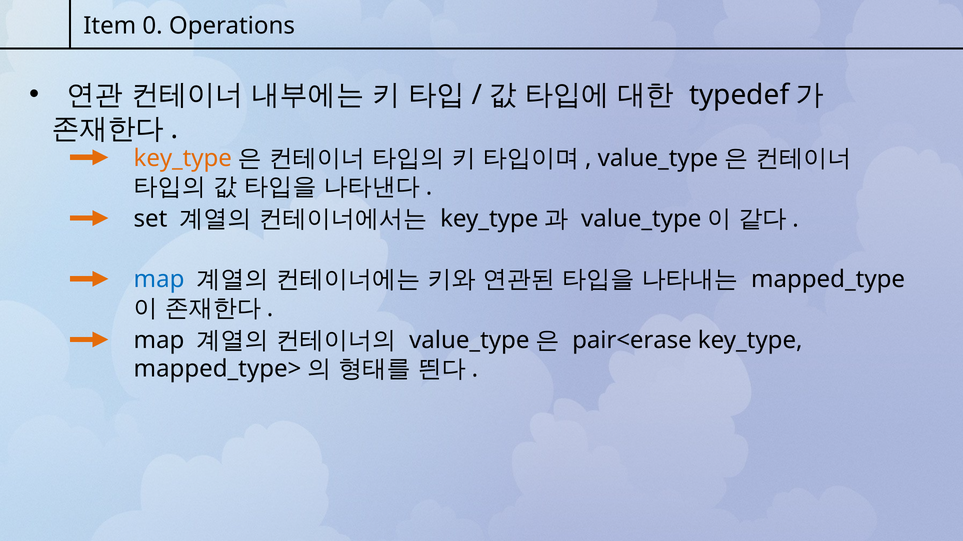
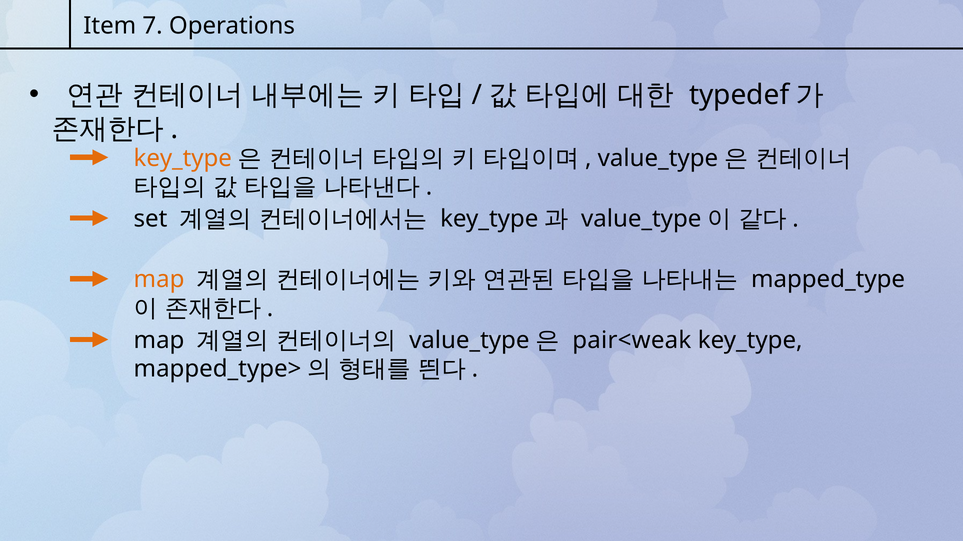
0: 0 -> 7
map at (159, 280) colour: blue -> orange
pair<erase: pair<erase -> pair<weak
